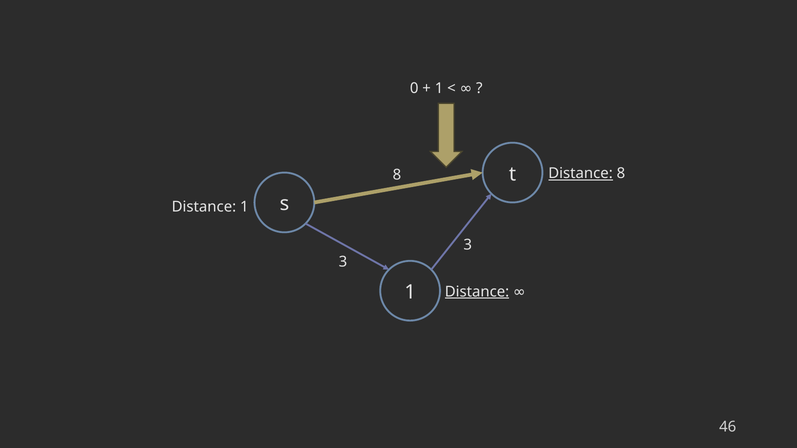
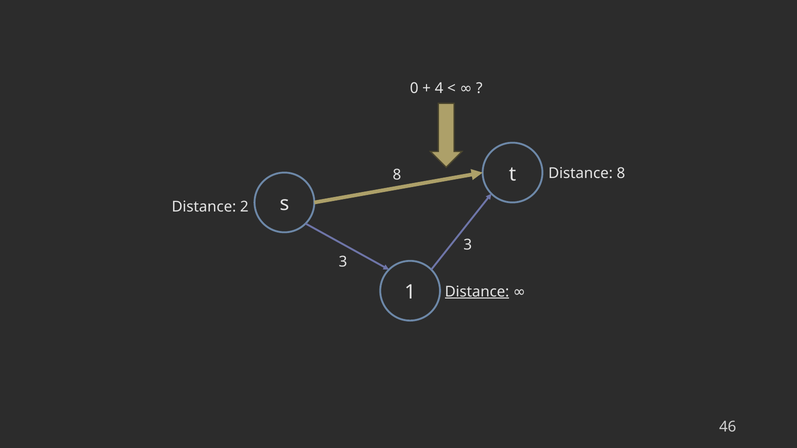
1 at (439, 89): 1 -> 4
Distance at (581, 174) underline: present -> none
Distance 1: 1 -> 2
